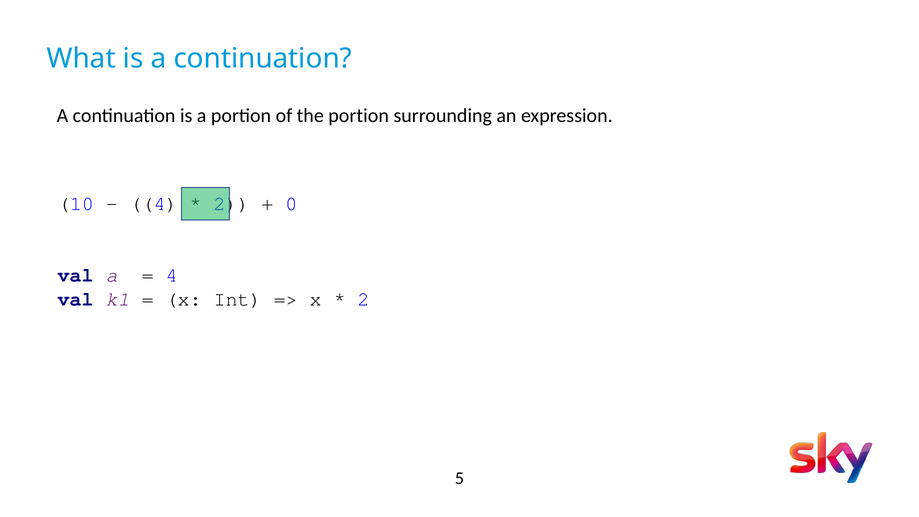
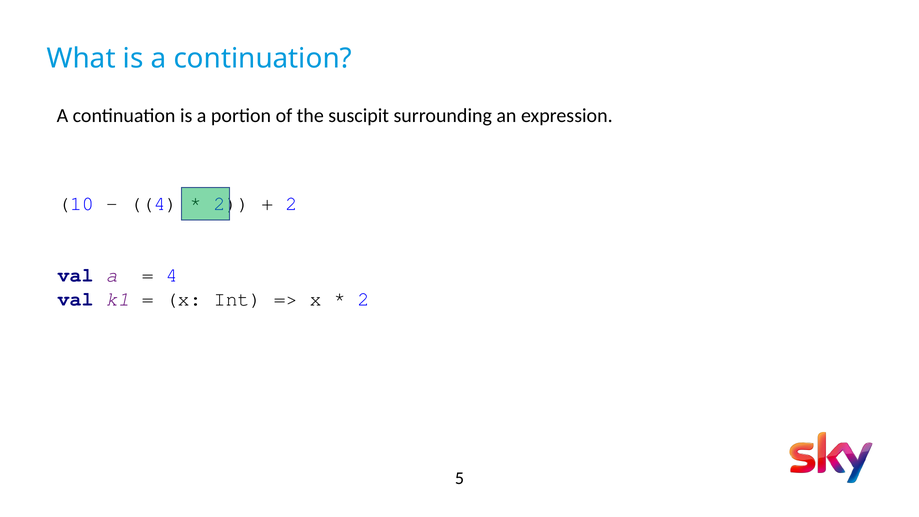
the portion: portion -> suscipit
0 at (291, 203): 0 -> 2
